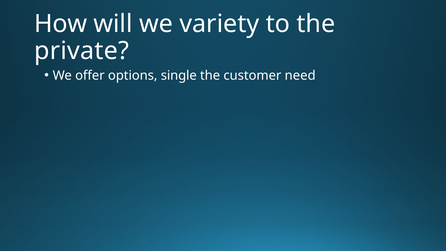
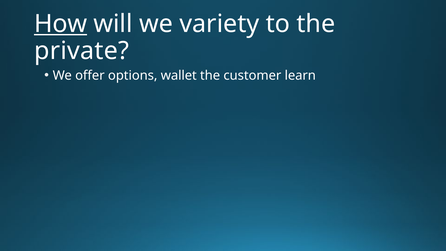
How underline: none -> present
single: single -> wallet
need: need -> learn
